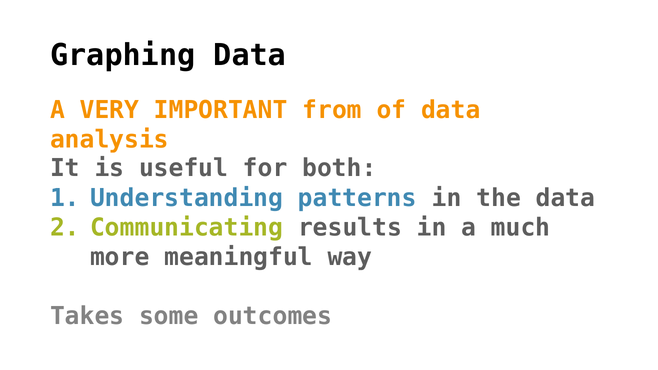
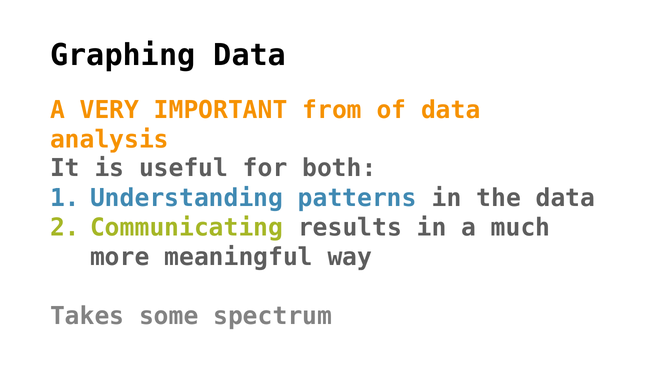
outcomes: outcomes -> spectrum
